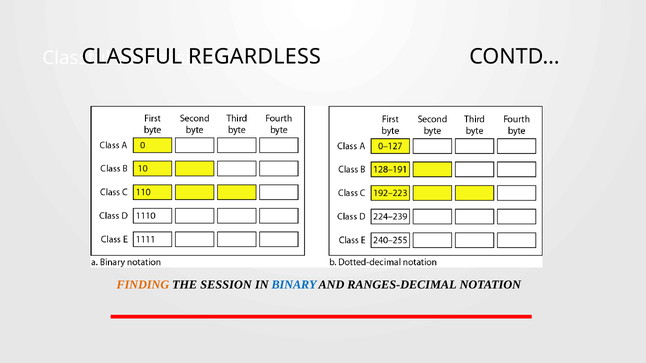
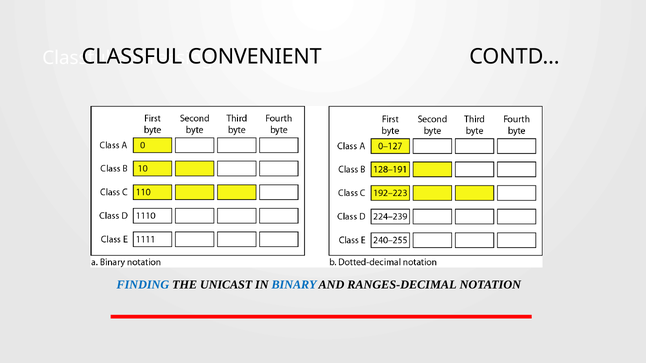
REGARDLESS: REGARDLESS -> CONVENIENT
FINDING colour: orange -> blue
SESSION: SESSION -> UNICAST
